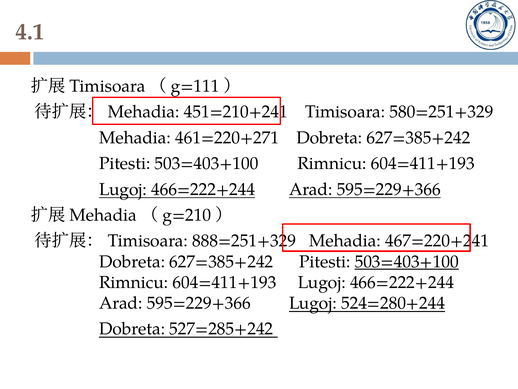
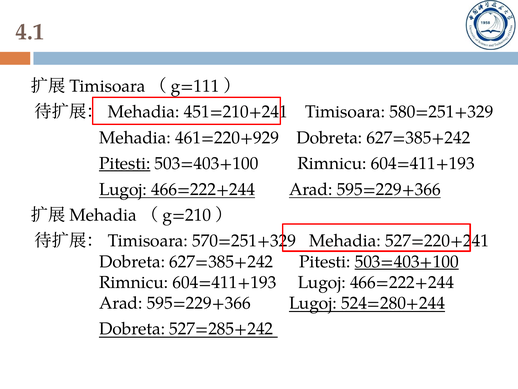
461=220+271: 461=220+271 -> 461=220+929
Pitesti at (125, 163) underline: none -> present
888=251+329: 888=251+329 -> 570=251+329
467=220+241: 467=220+241 -> 527=220+241
